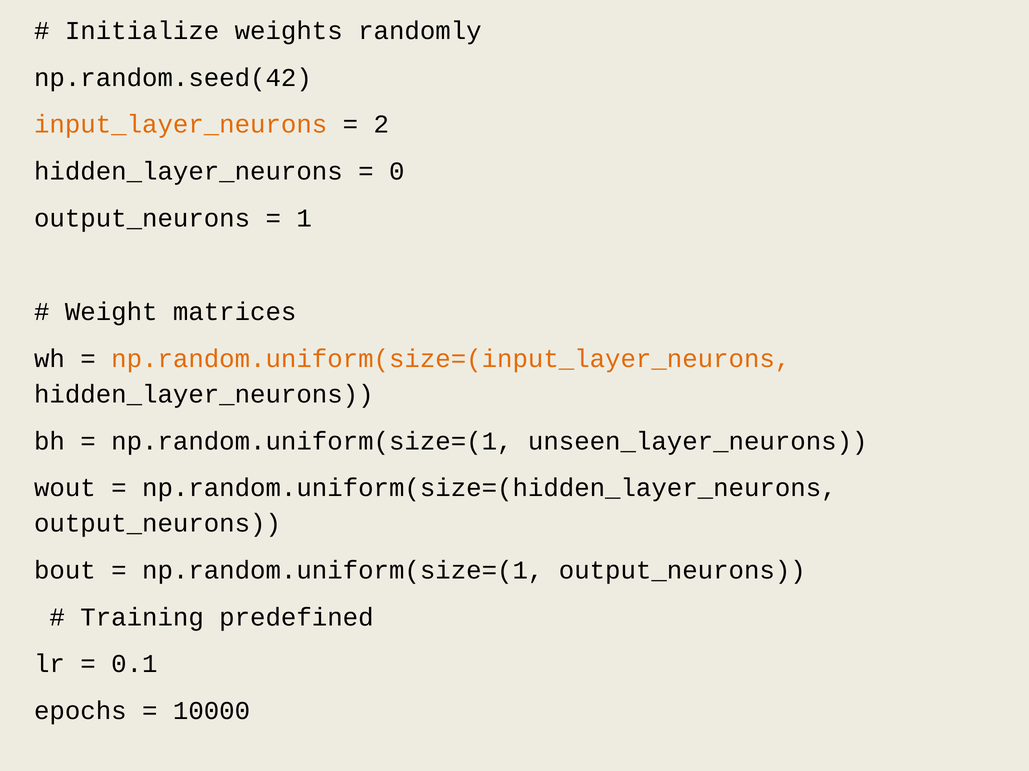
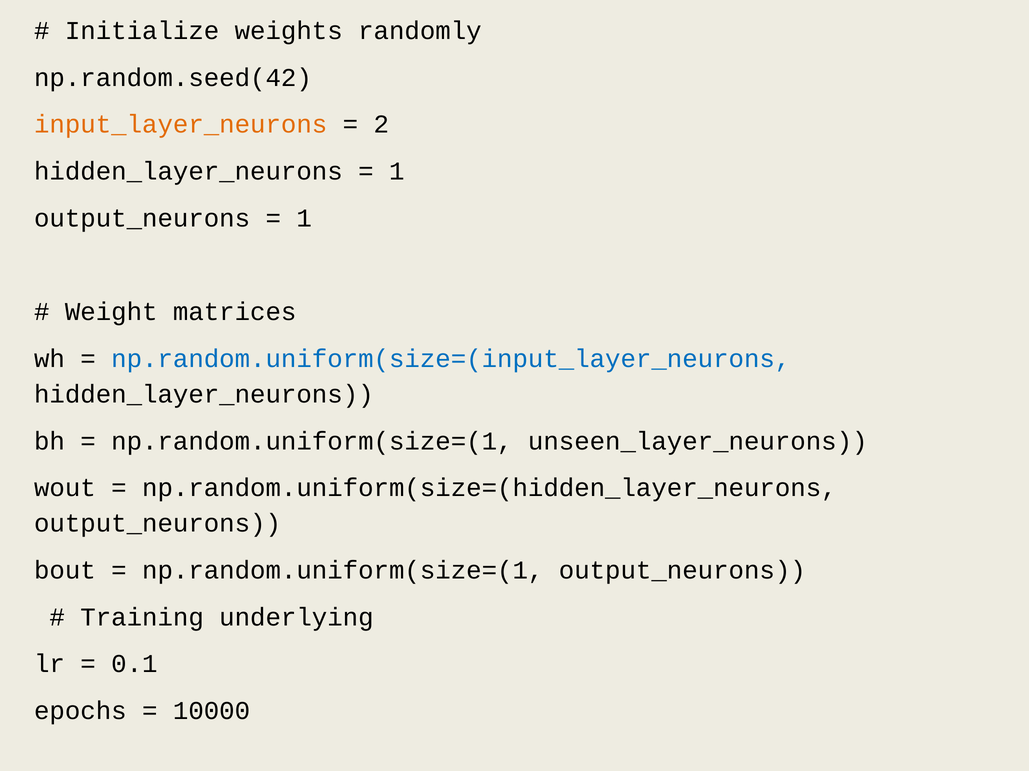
0 at (397, 171): 0 -> 1
np.random.uniform(size=(input_layer_neurons colour: orange -> blue
predefined: predefined -> underlying
